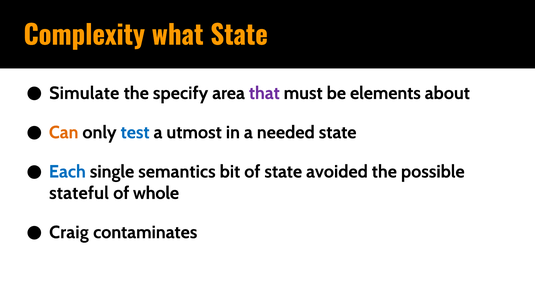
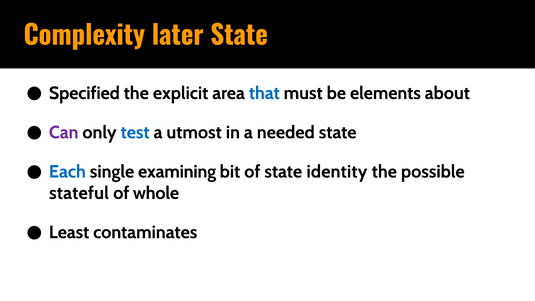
what: what -> later
Simulate: Simulate -> Specified
specify: specify -> explicit
that colour: purple -> blue
Can colour: orange -> purple
semantics: semantics -> examining
avoided: avoided -> identity
Craig: Craig -> Least
